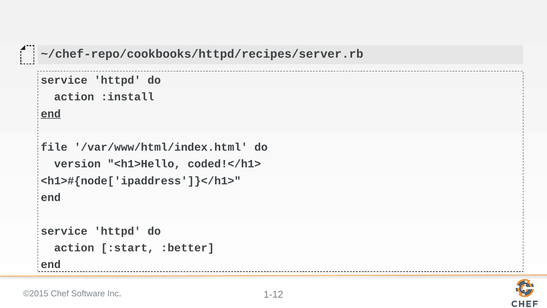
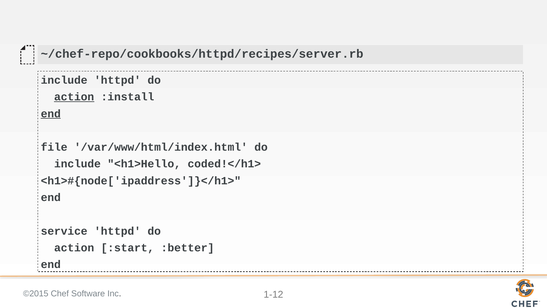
service at (64, 80): service -> include
action at (74, 97) underline: none -> present
version at (77, 164): version -> include
